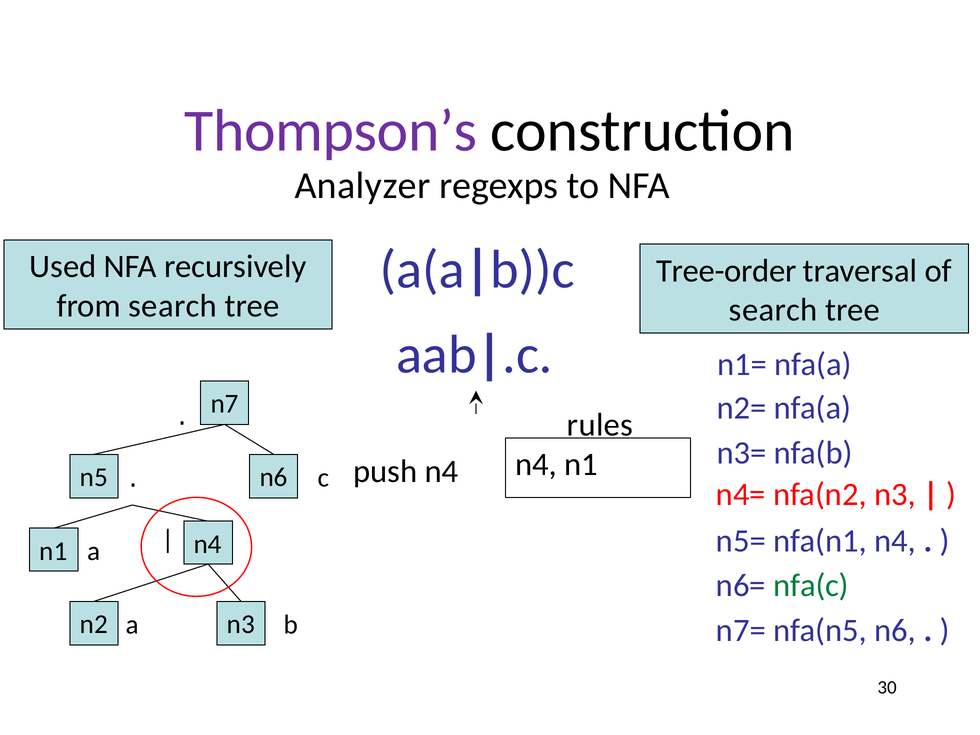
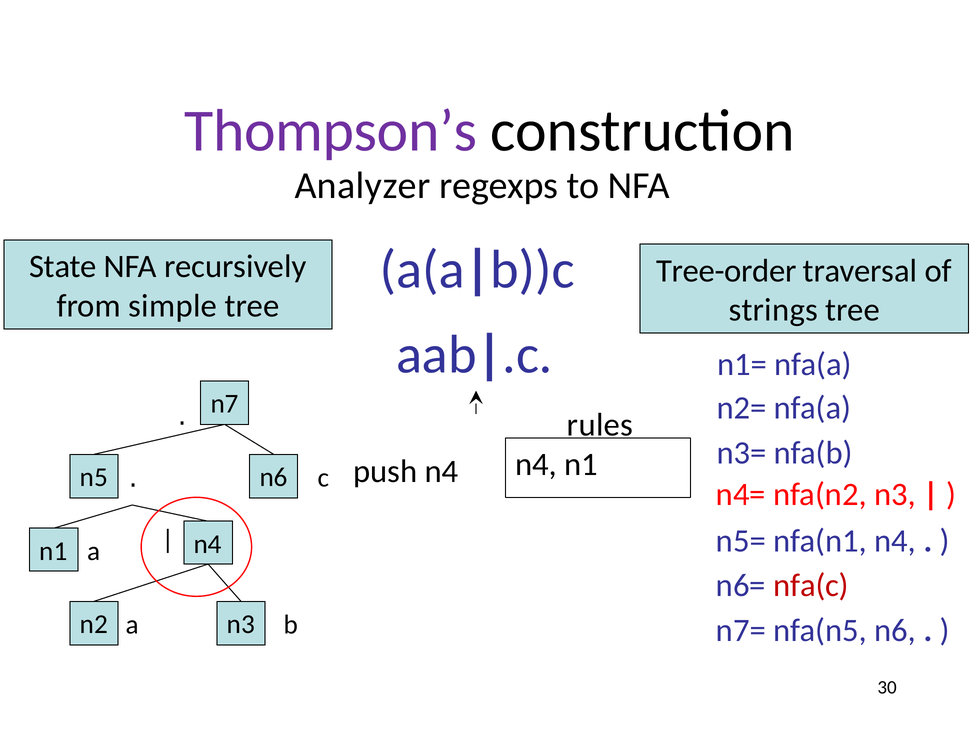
Used: Used -> State
from search: search -> simple
search at (773, 310): search -> strings
nfa(c colour: green -> red
